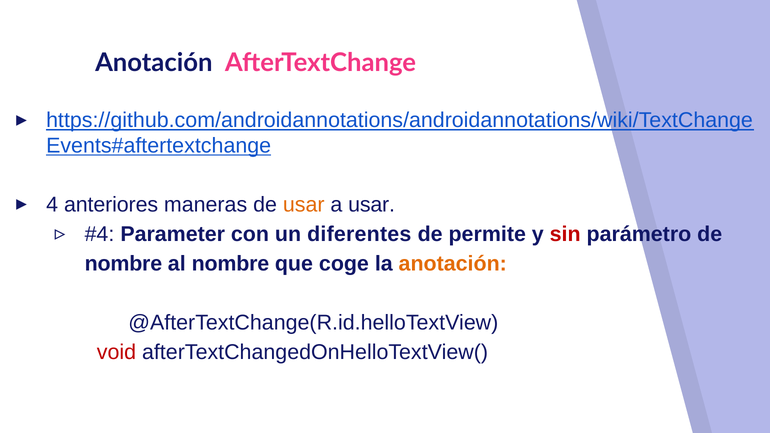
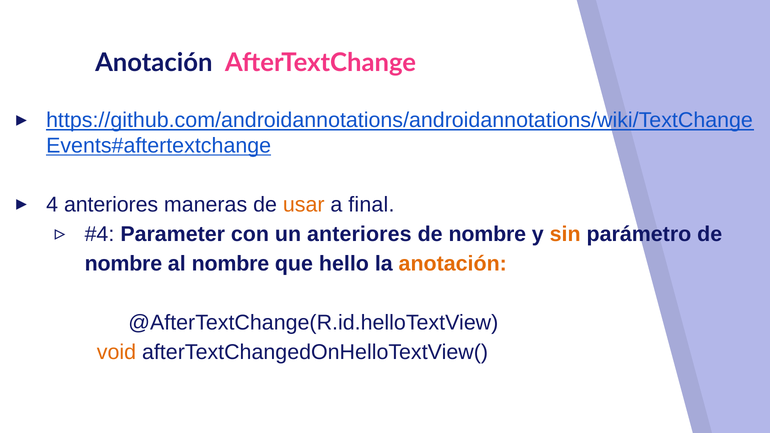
a usar: usar -> final
un diferentes: diferentes -> anteriores
permite at (487, 234): permite -> nombre
sin colour: red -> orange
coge: coge -> hello
void colour: red -> orange
